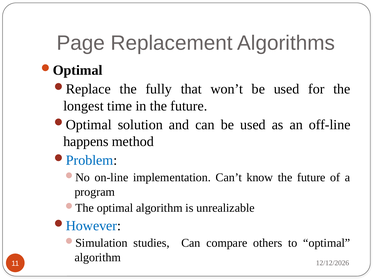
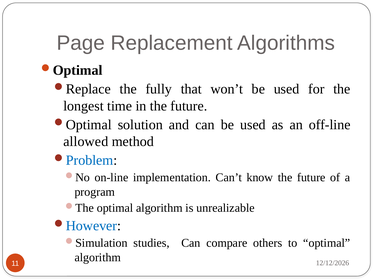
happens: happens -> allowed
